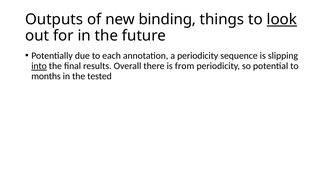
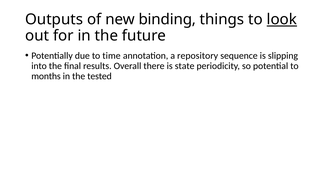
each: each -> time
a periodicity: periodicity -> repository
into underline: present -> none
from: from -> state
